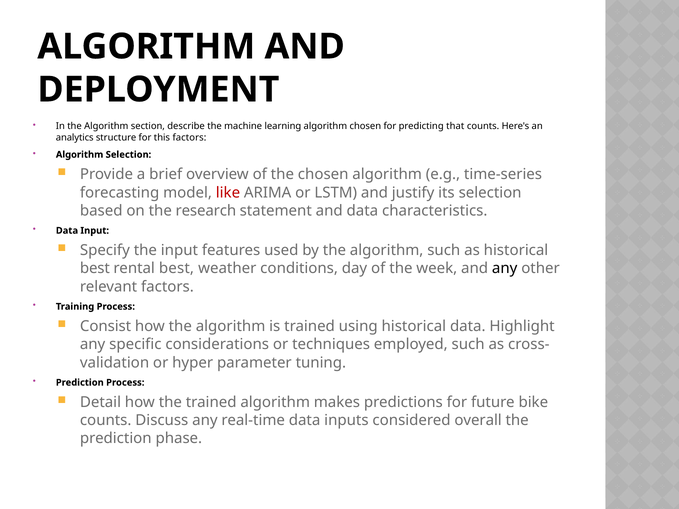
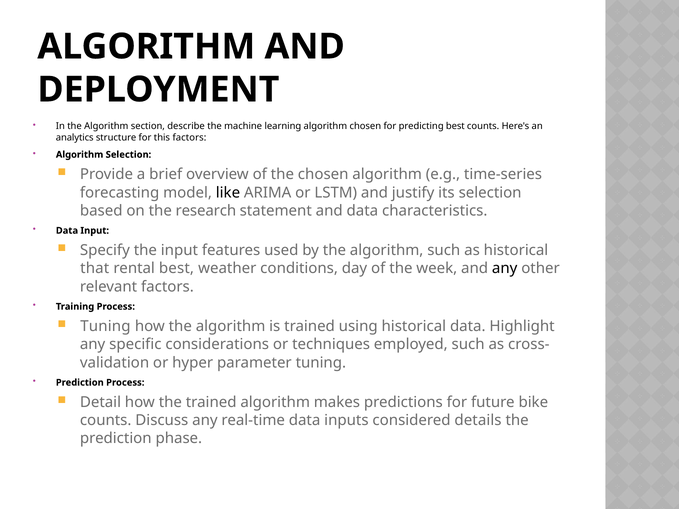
predicting that: that -> best
like colour: red -> black
best at (95, 269): best -> that
Consist at (106, 327): Consist -> Tuning
overall: overall -> details
